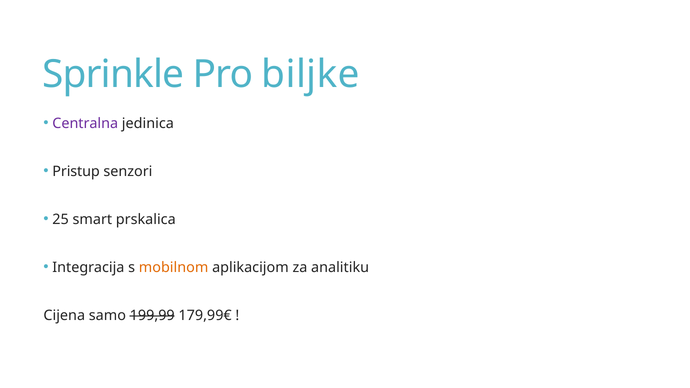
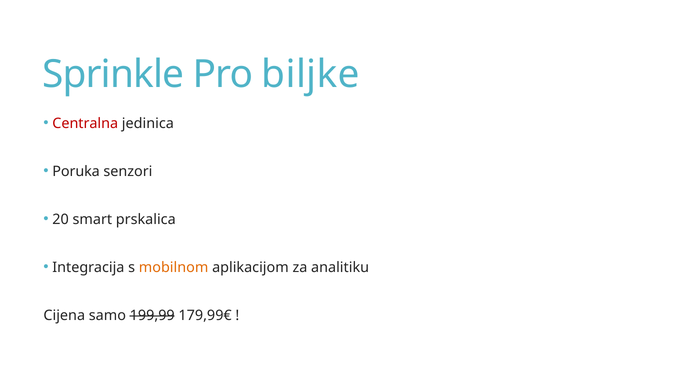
Centralna colour: purple -> red
Pristup: Pristup -> Poruka
25: 25 -> 20
